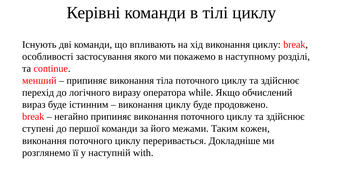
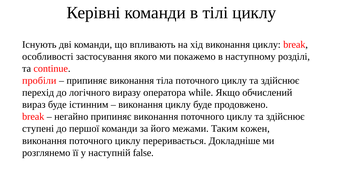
менший: менший -> пробіли
with: with -> false
